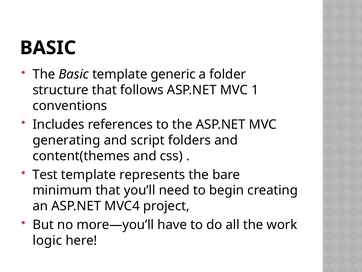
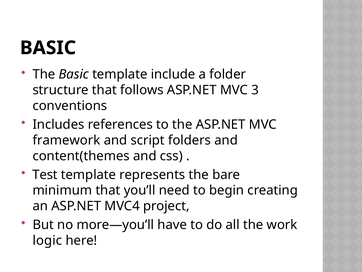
generic: generic -> include
1: 1 -> 3
generating: generating -> framework
